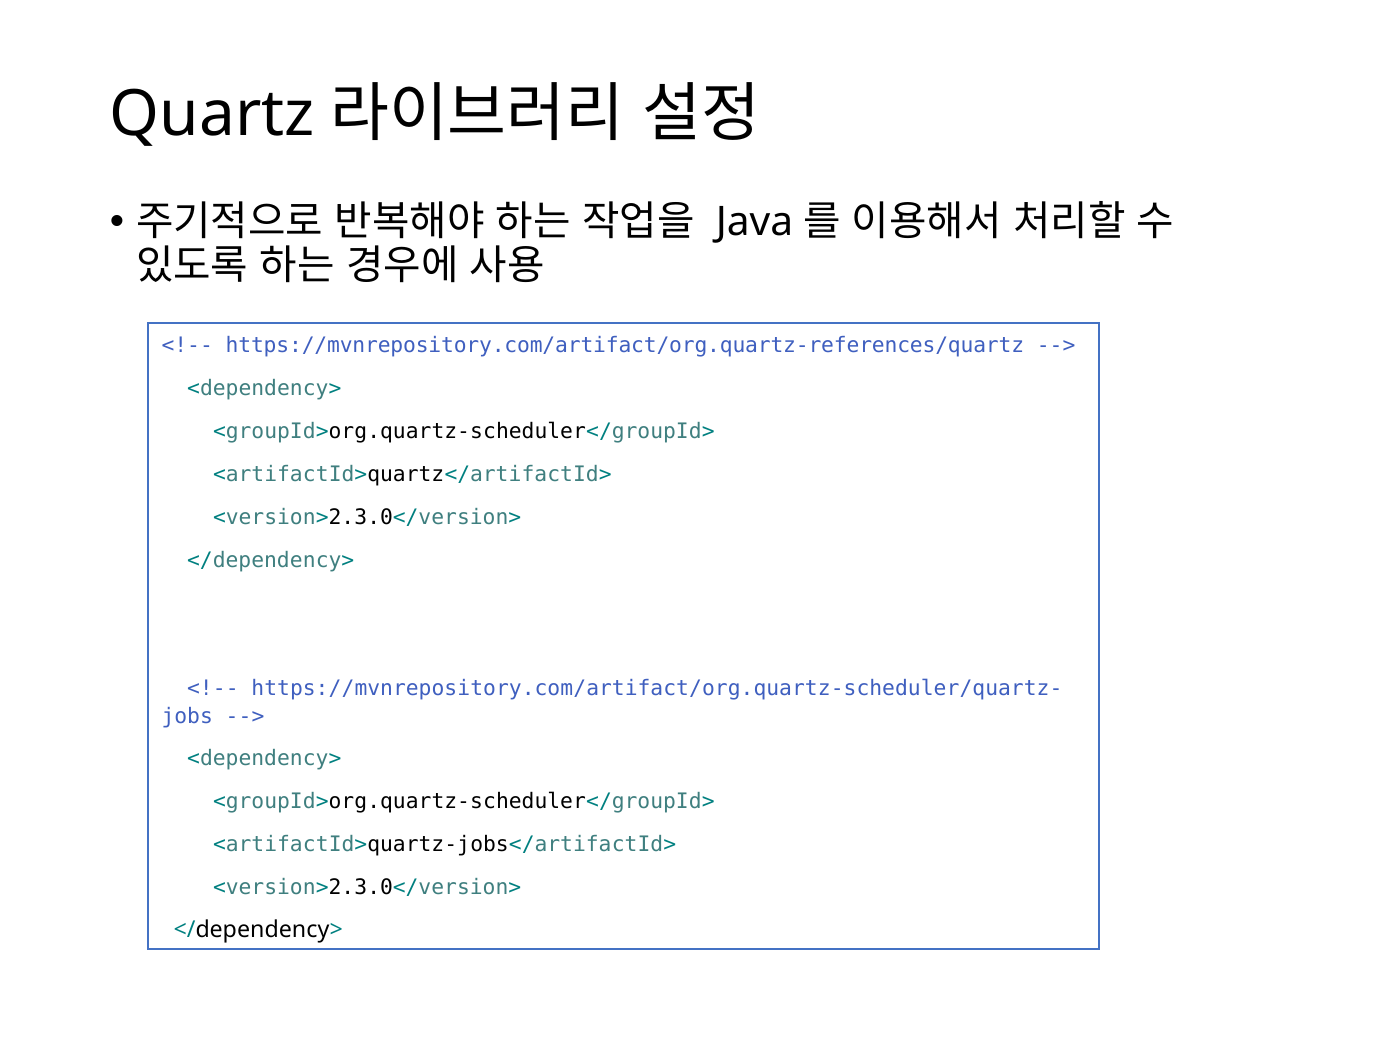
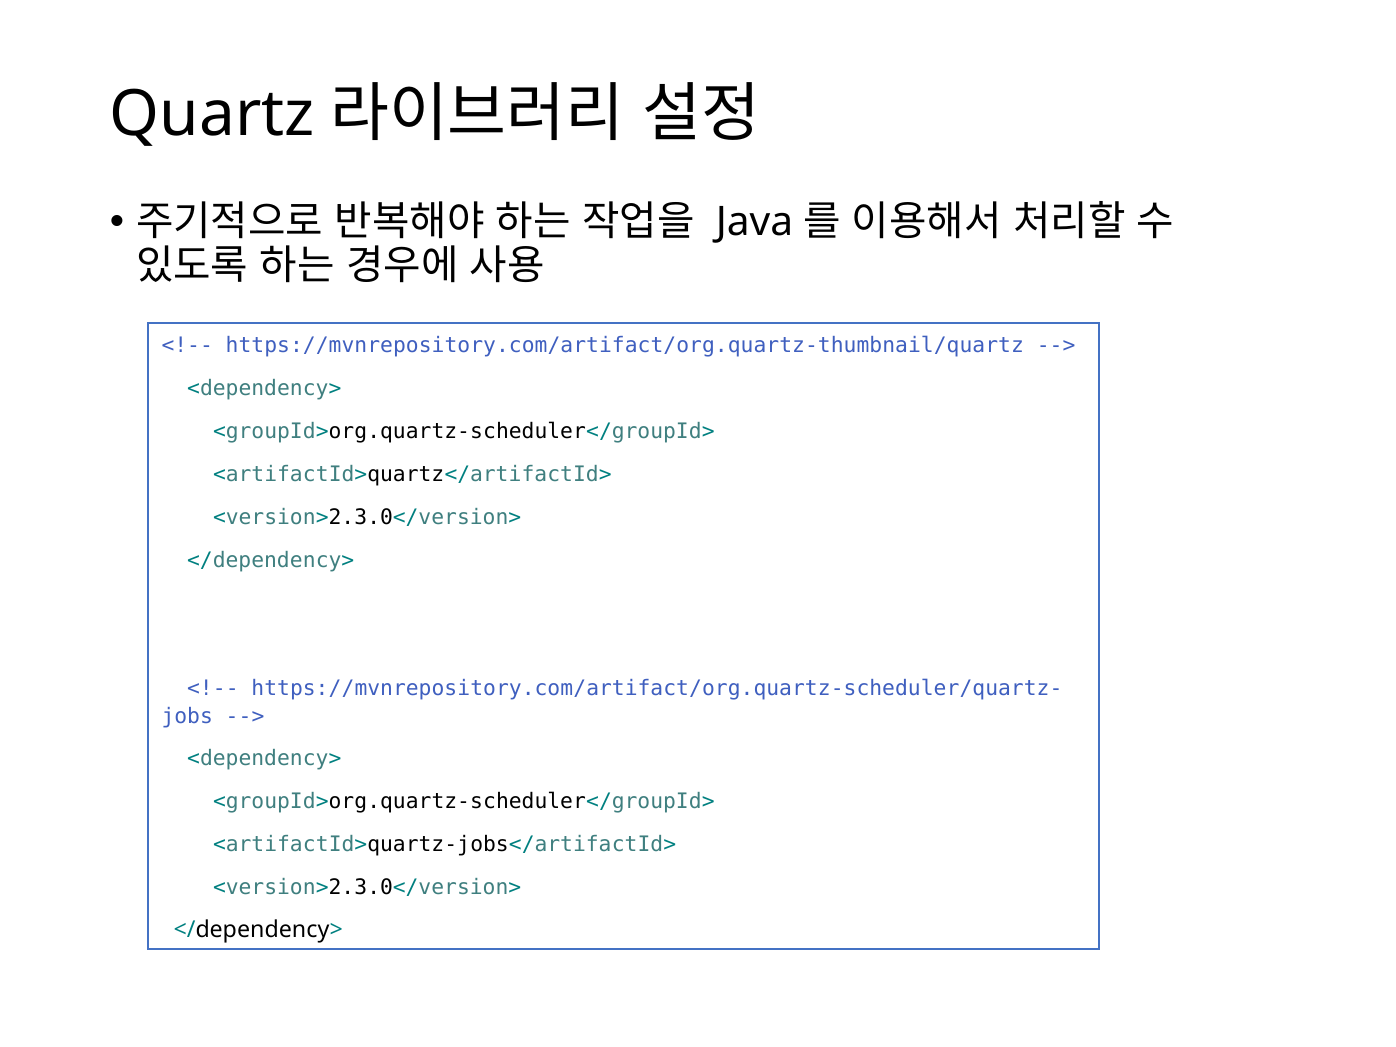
https://mvnrepository.com/artifact/org.quartz-references/quartz: https://mvnrepository.com/artifact/org.quartz-references/quartz -> https://mvnrepository.com/artifact/org.quartz-thumbnail/quartz
